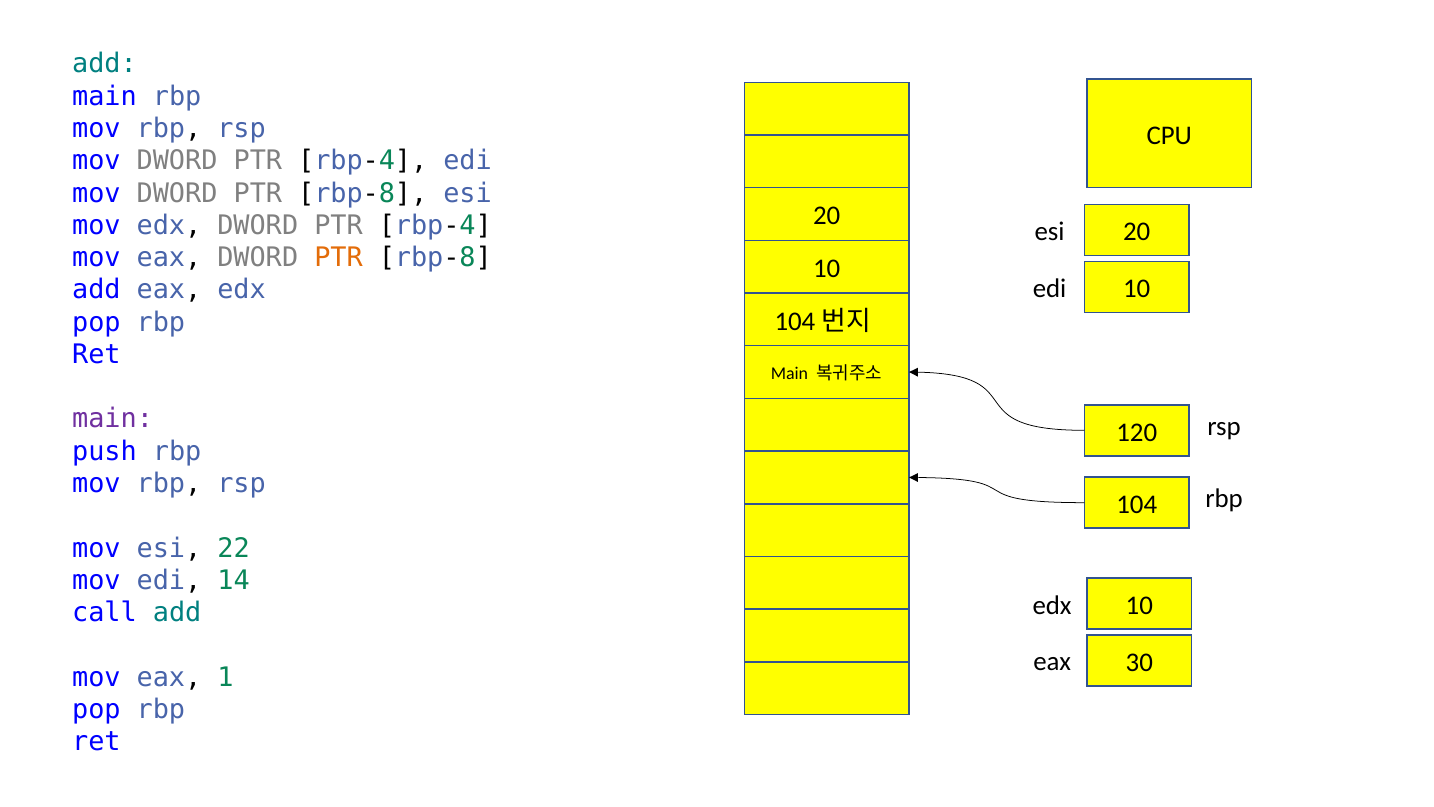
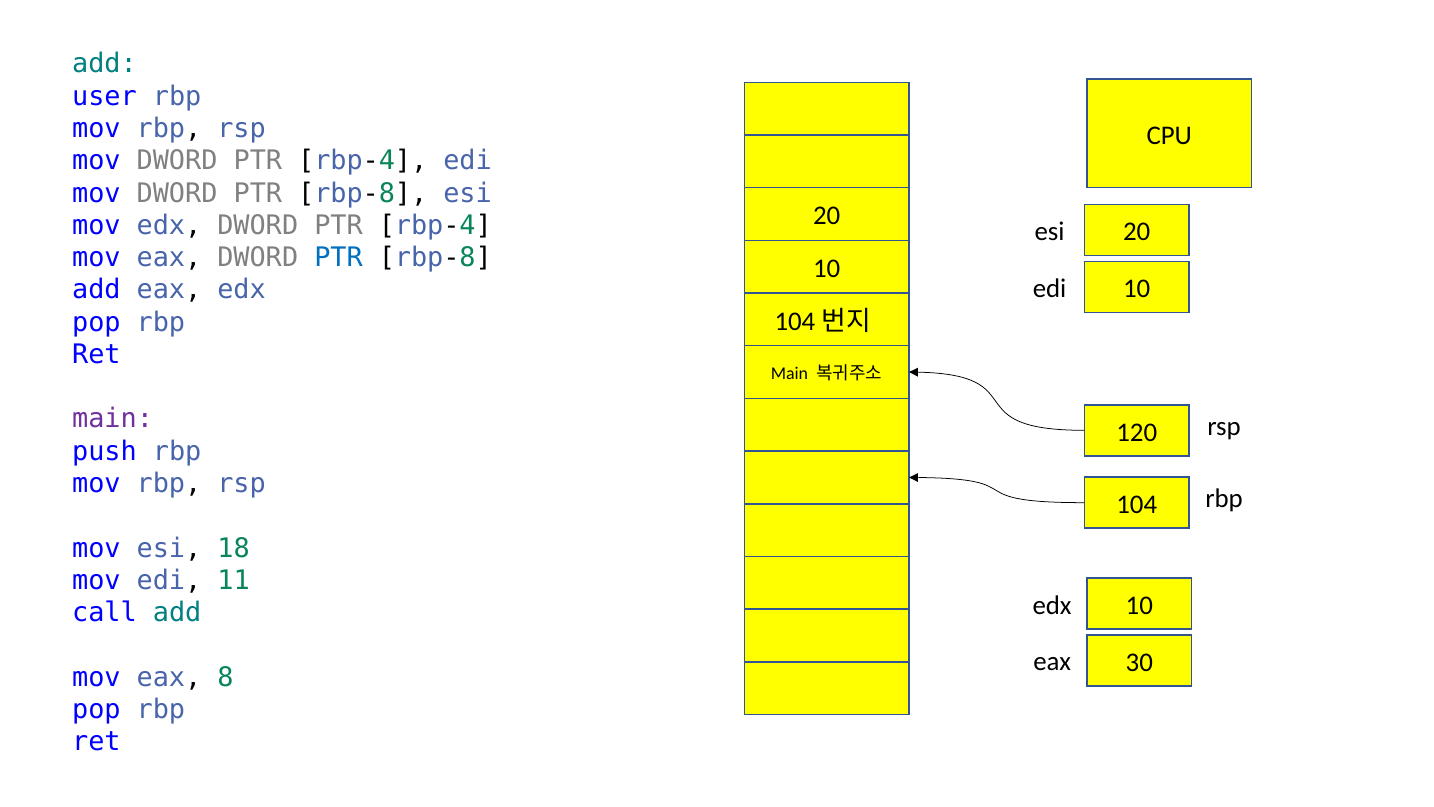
main at (104, 96): main -> user
PTR at (339, 258) colour: orange -> blue
22: 22 -> 18
14: 14 -> 11
1: 1 -> 8
